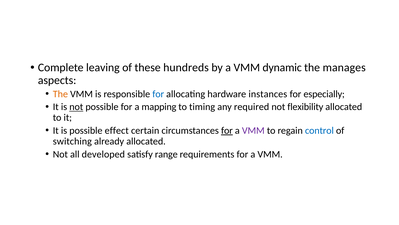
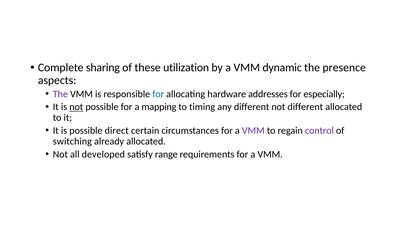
leaving: leaving -> sharing
hundreds: hundreds -> utilization
manages: manages -> presence
The at (60, 94) colour: orange -> purple
instances: instances -> addresses
any required: required -> different
not flexibility: flexibility -> different
effect: effect -> direct
for at (227, 130) underline: present -> none
control colour: blue -> purple
